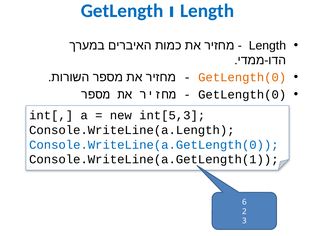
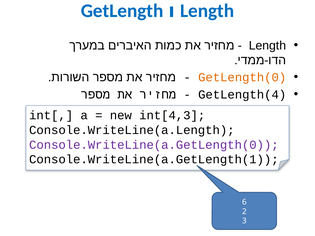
GetLength(0 at (242, 95): GetLength(0 -> GetLength(4
int[5,3: int[5,3 -> int[4,3
Console.WriteLine(a.GetLength(0 colour: blue -> purple
